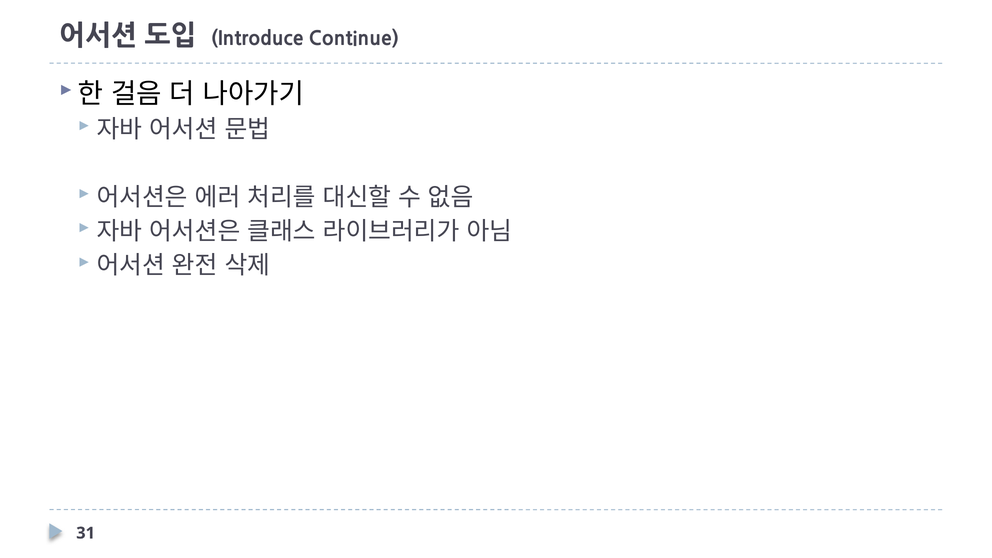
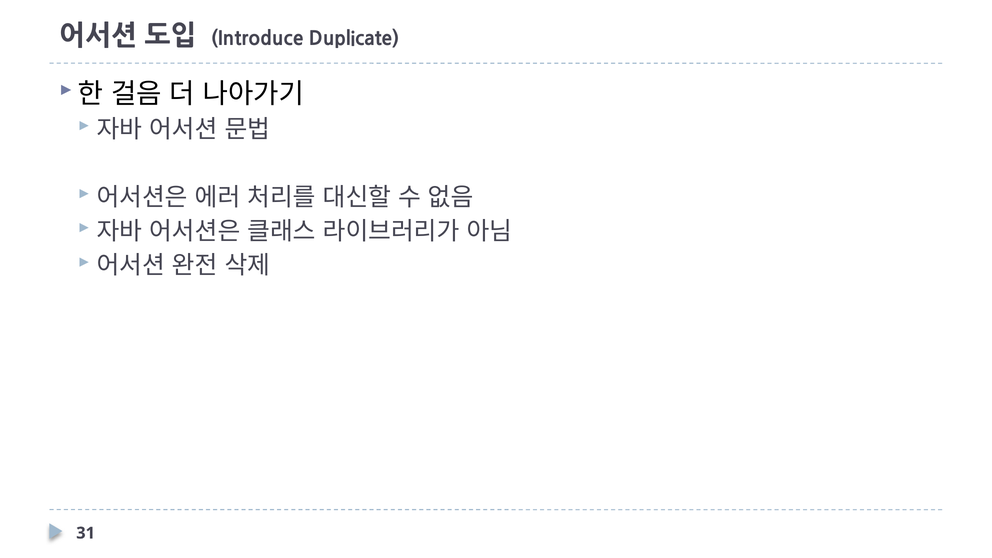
Continue: Continue -> Duplicate
